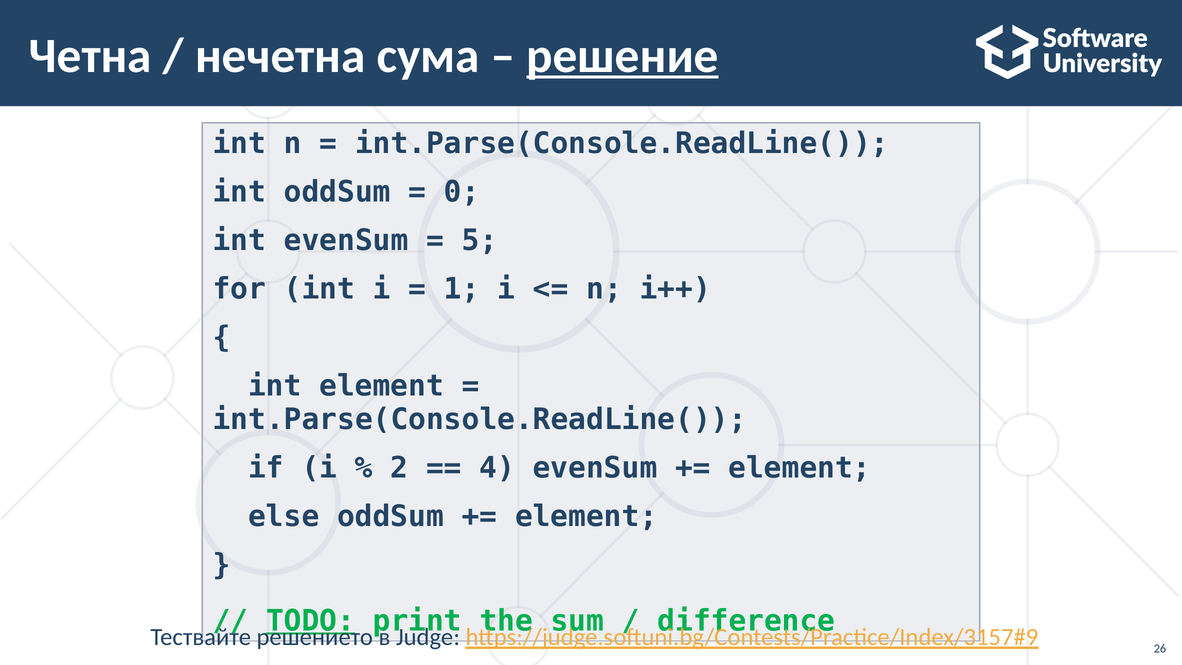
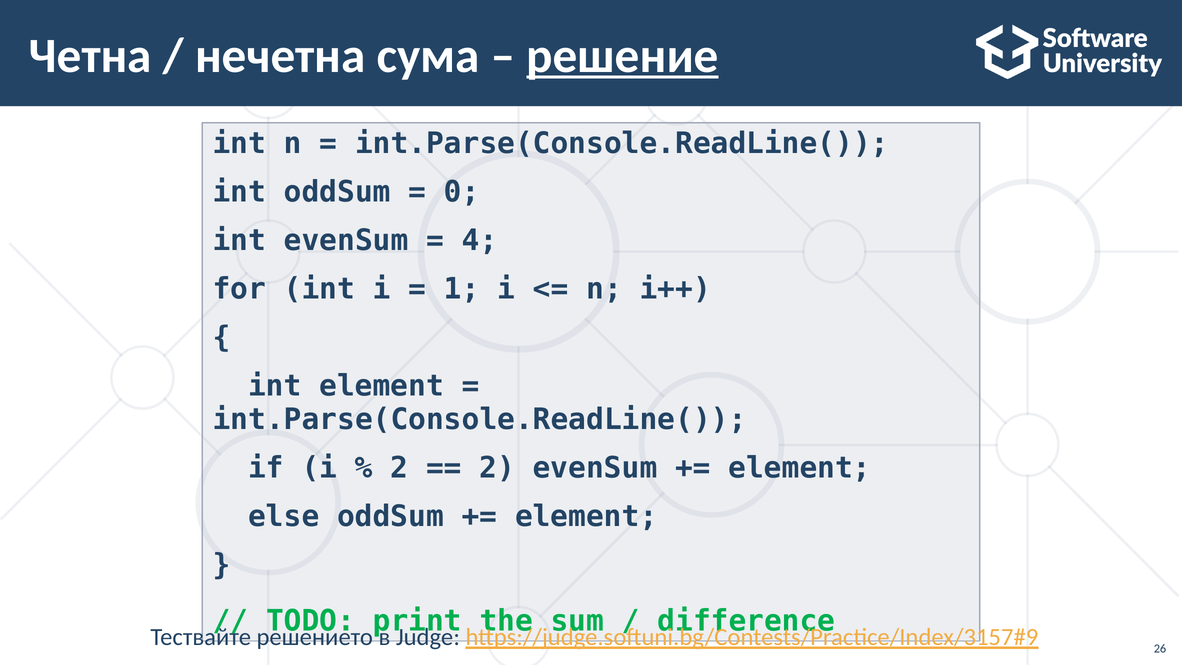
5: 5 -> 4
4 at (497, 468): 4 -> 2
TODO underline: present -> none
